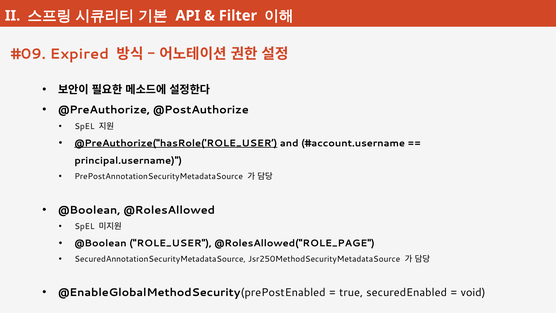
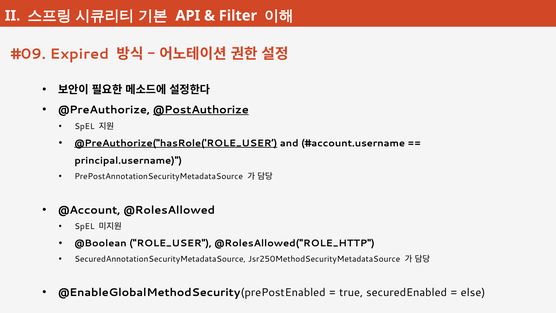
@PostAuthorize underline: none -> present
@Boolean at (89, 210): @Boolean -> @Account
@RolesAllowed("ROLE_PAGE: @RolesAllowed("ROLE_PAGE -> @RolesAllowed("ROLE_HTTP
void: void -> else
